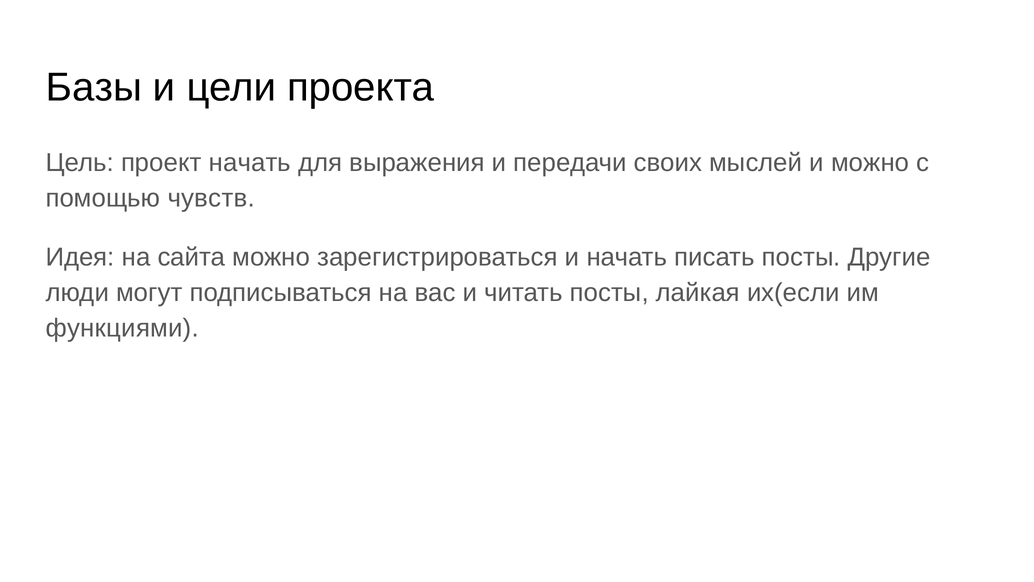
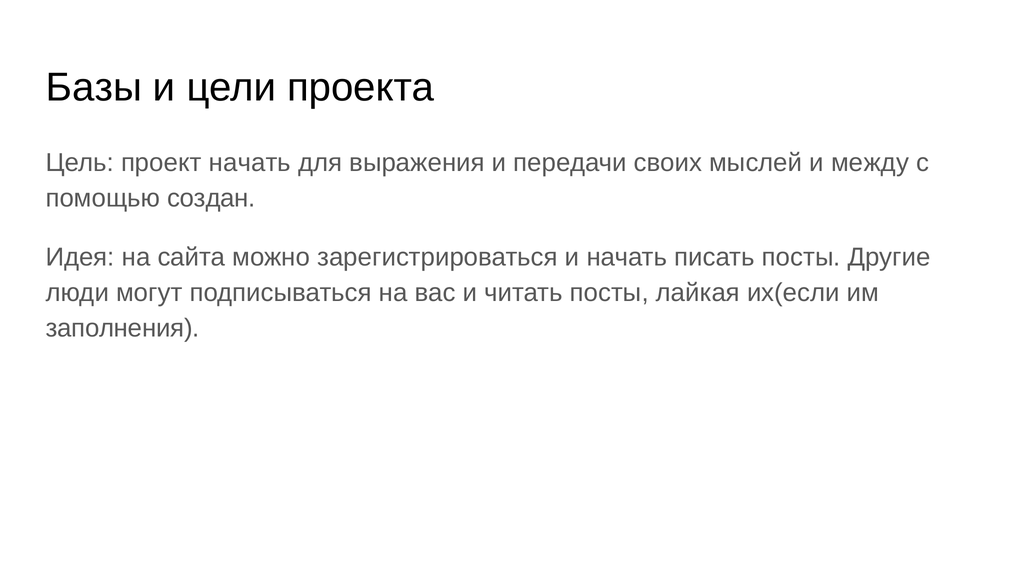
и можно: можно -> между
чувств: чувств -> создан
функциями: функциями -> заполнения
